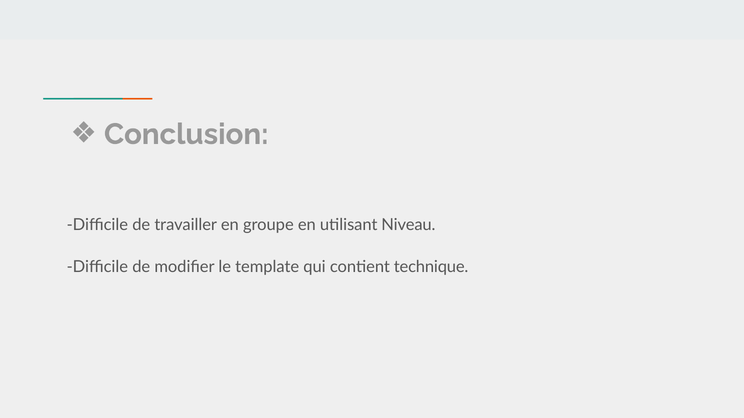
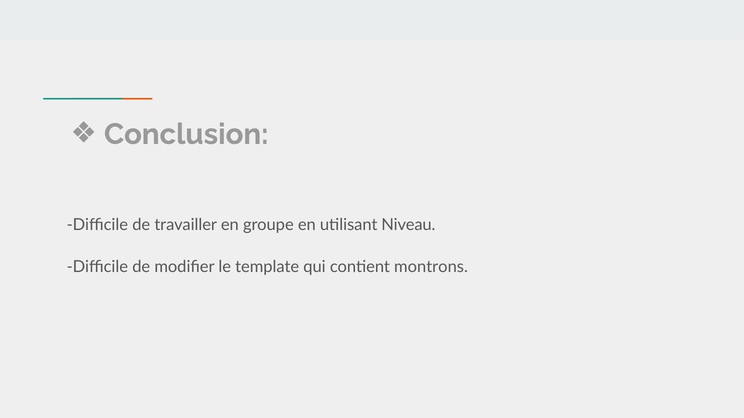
technique: technique -> montrons
